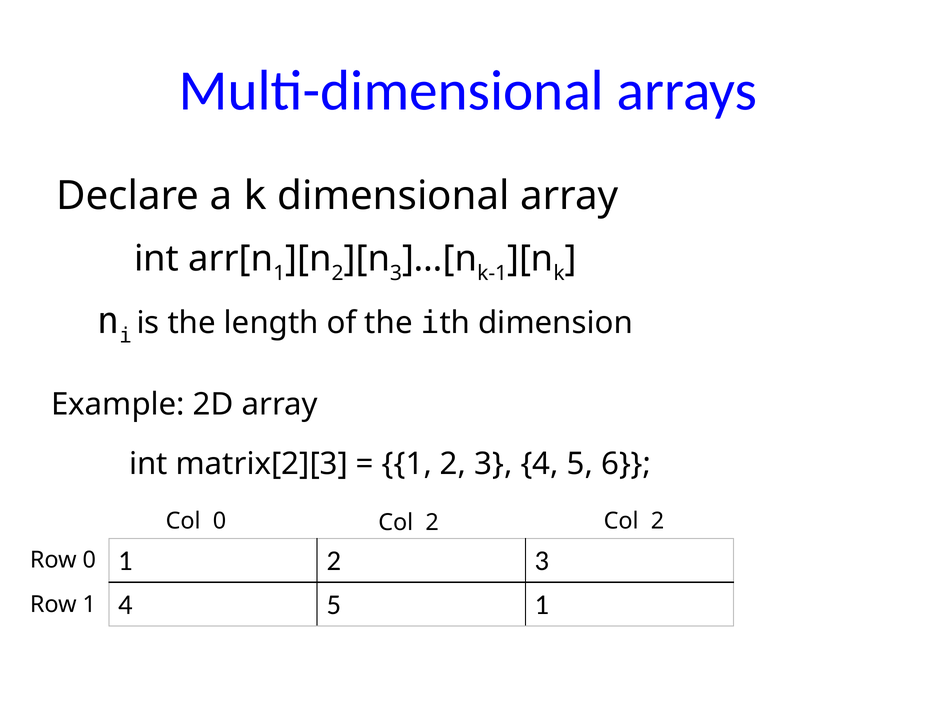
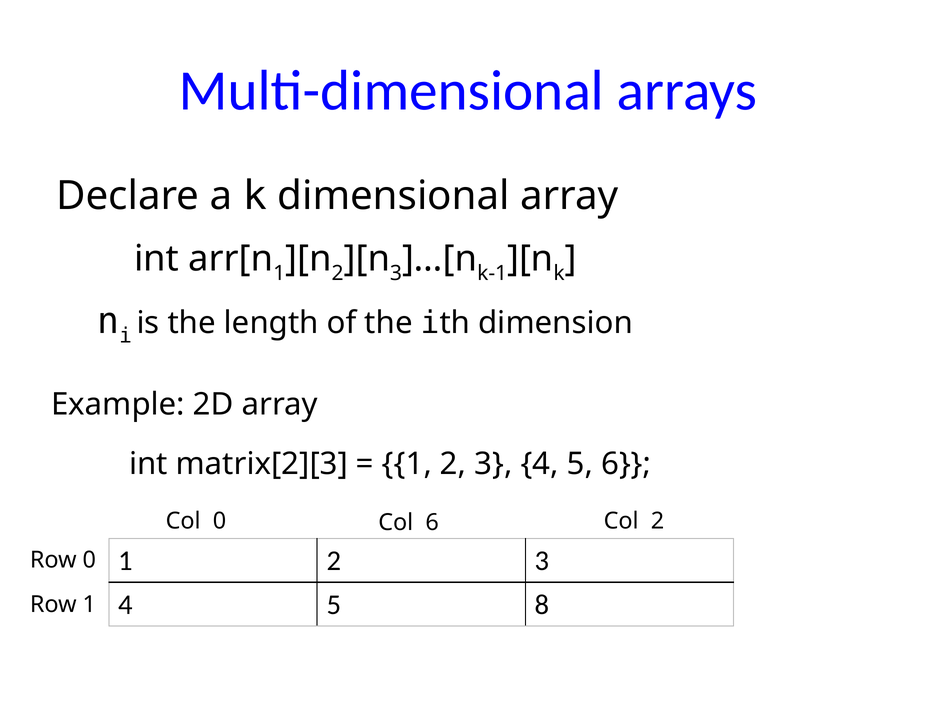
0 Col 2: 2 -> 6
5 1: 1 -> 8
